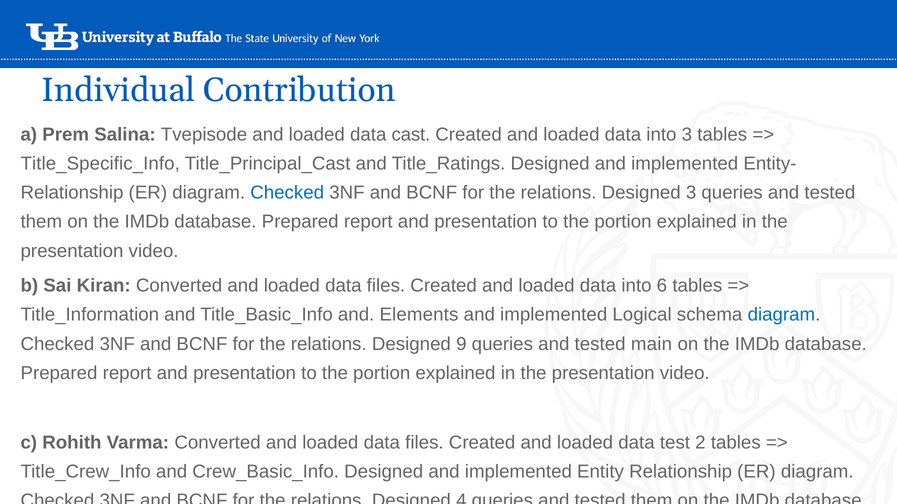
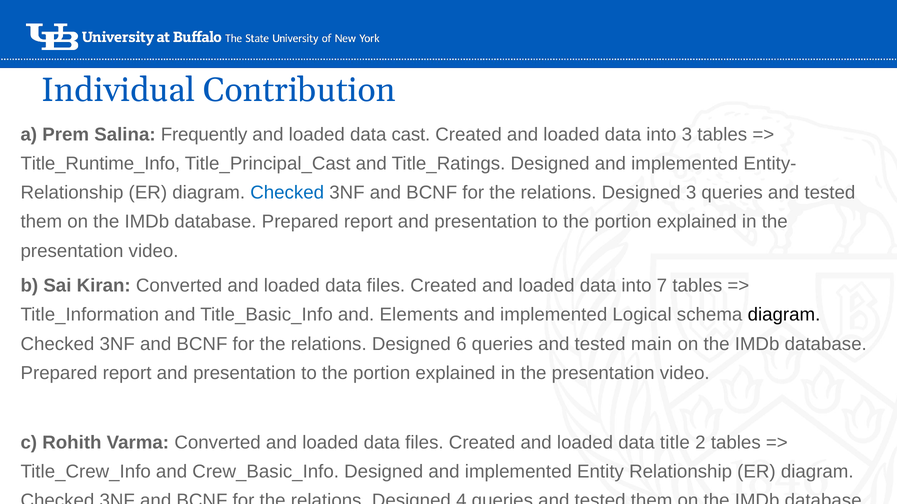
Tvepisode: Tvepisode -> Frequently
Title_Specific_Info: Title_Specific_Info -> Title_Runtime_Info
6: 6 -> 7
diagram at (784, 315) colour: blue -> black
9: 9 -> 6
test: test -> title
